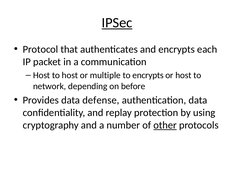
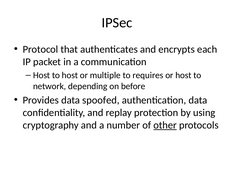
IPSec underline: present -> none
to encrypts: encrypts -> requires
defense: defense -> spoofed
